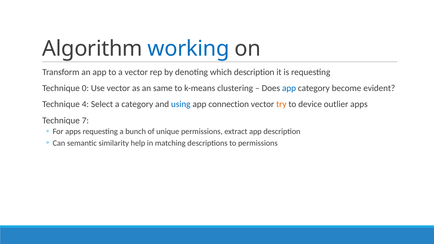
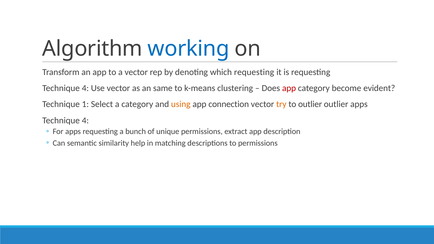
which description: description -> requesting
0 at (85, 88): 0 -> 4
app at (289, 88) colour: blue -> red
4: 4 -> 1
using colour: blue -> orange
to device: device -> outlier
7 at (85, 120): 7 -> 4
